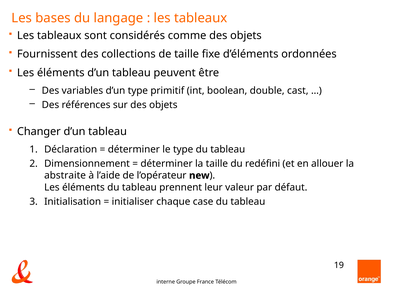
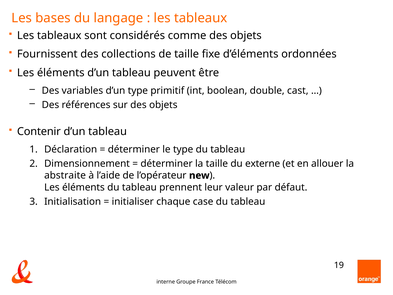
Changer: Changer -> Contenir
redéfini: redéfini -> externe
